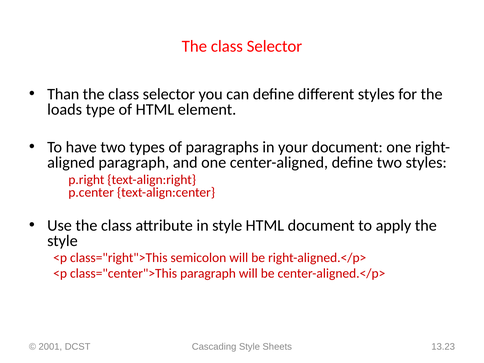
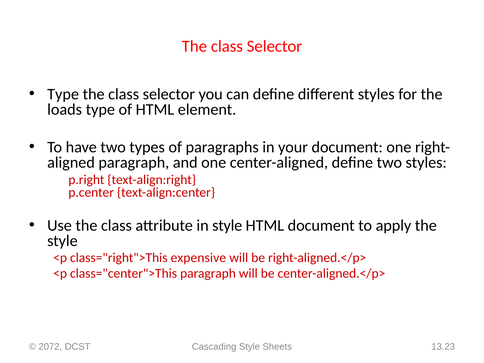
Than at (63, 94): Than -> Type
semicolon: semicolon -> expensive
2001: 2001 -> 2072
